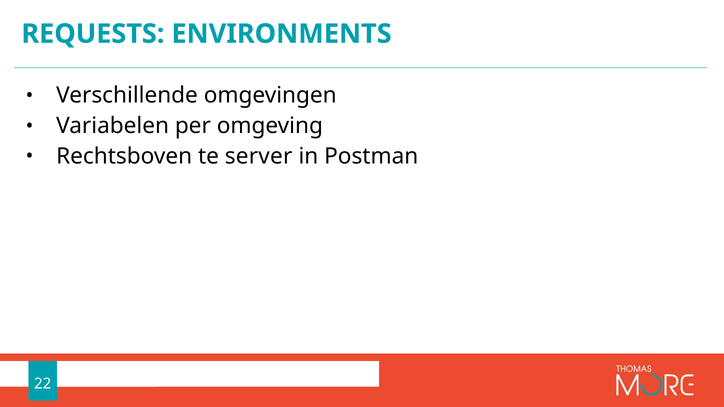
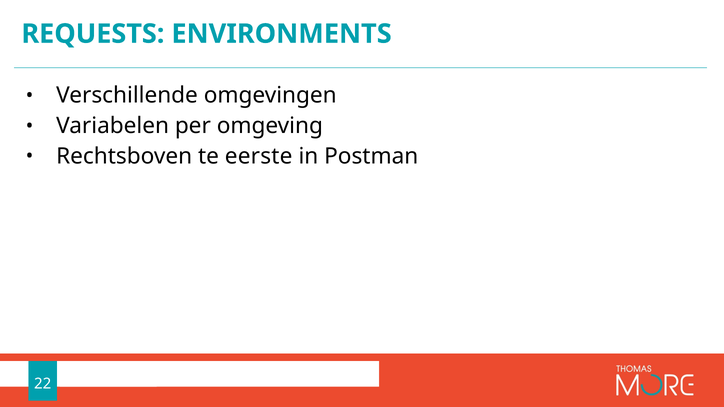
server: server -> eerste
